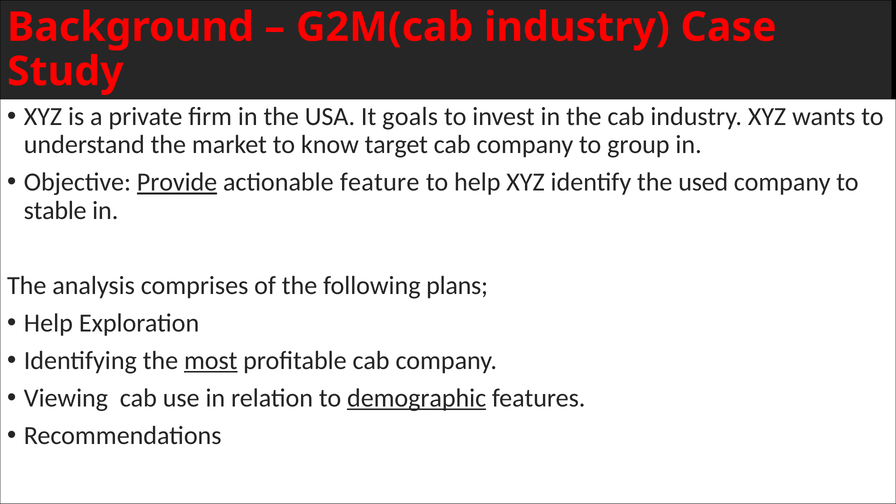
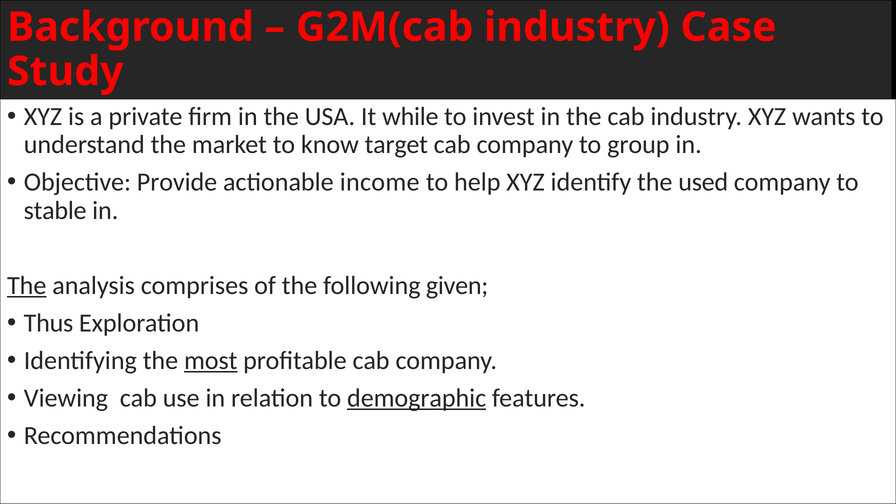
goals: goals -> while
Provide underline: present -> none
feature: feature -> income
The at (27, 285) underline: none -> present
plans: plans -> given
Help at (48, 323): Help -> Thus
